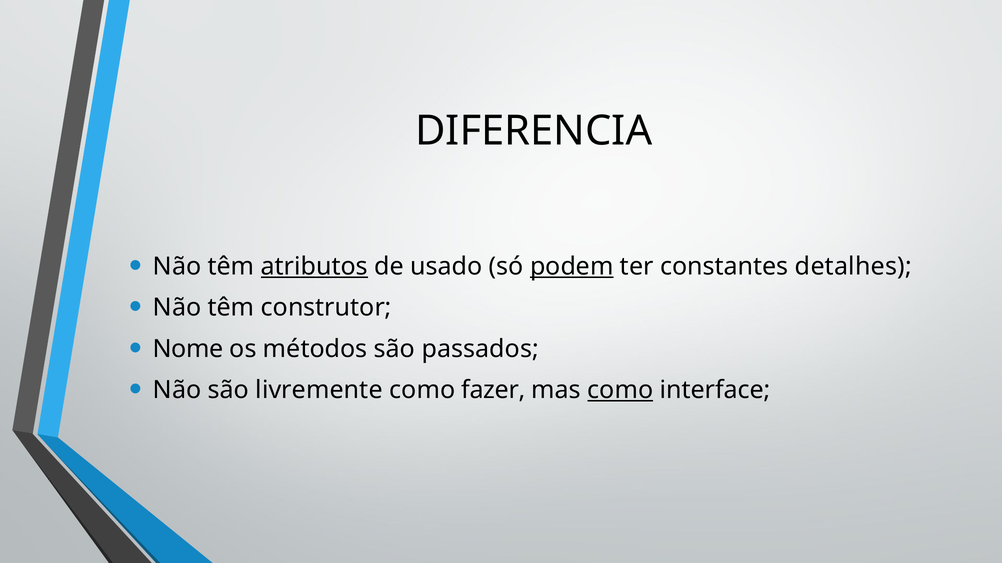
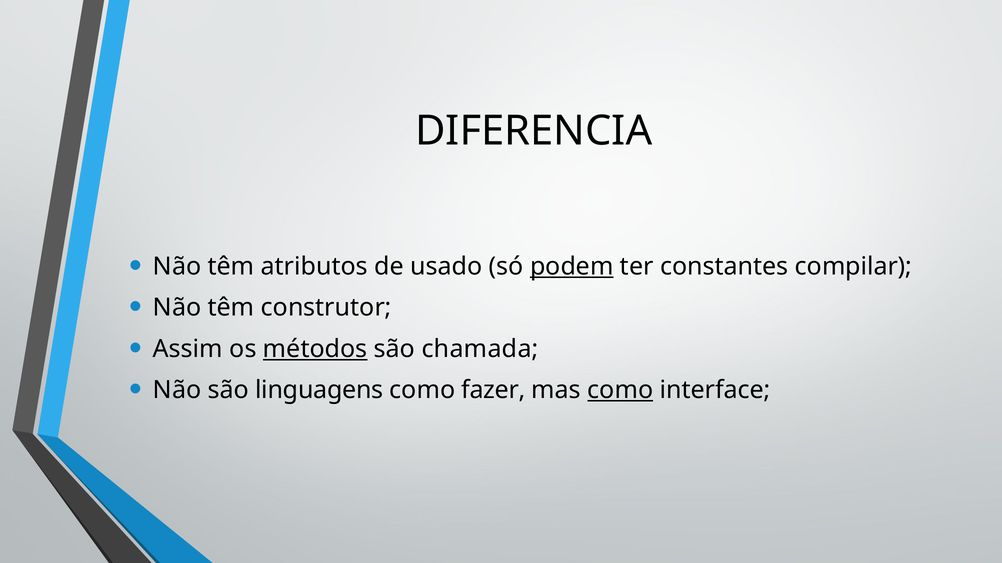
atributos underline: present -> none
detalhes: detalhes -> compilar
Nome: Nome -> Assim
métodos underline: none -> present
passados: passados -> chamada
livremente: livremente -> linguagens
